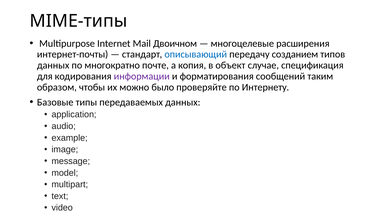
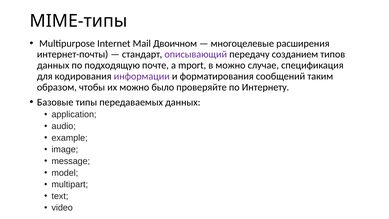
описывающий colour: blue -> purple
многократно: многократно -> подходящую
копия: копия -> mport
в объект: объект -> можно
